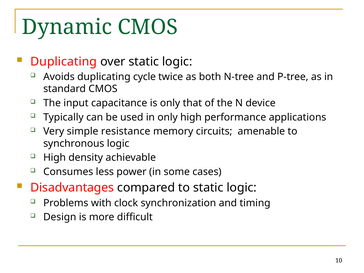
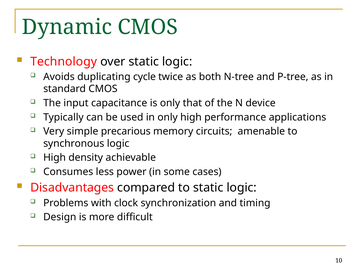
Duplicating at (64, 62): Duplicating -> Technology
resistance: resistance -> precarious
